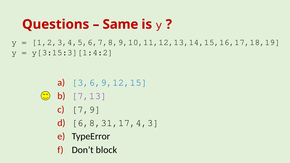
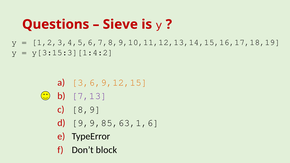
Same: Same -> Sieve
3,6,9,12,15 colour: blue -> orange
7,9: 7,9 -> 8,9
6,8,31,17,4,3: 6,8,31,17,4,3 -> 9,9,85,63,1,6
